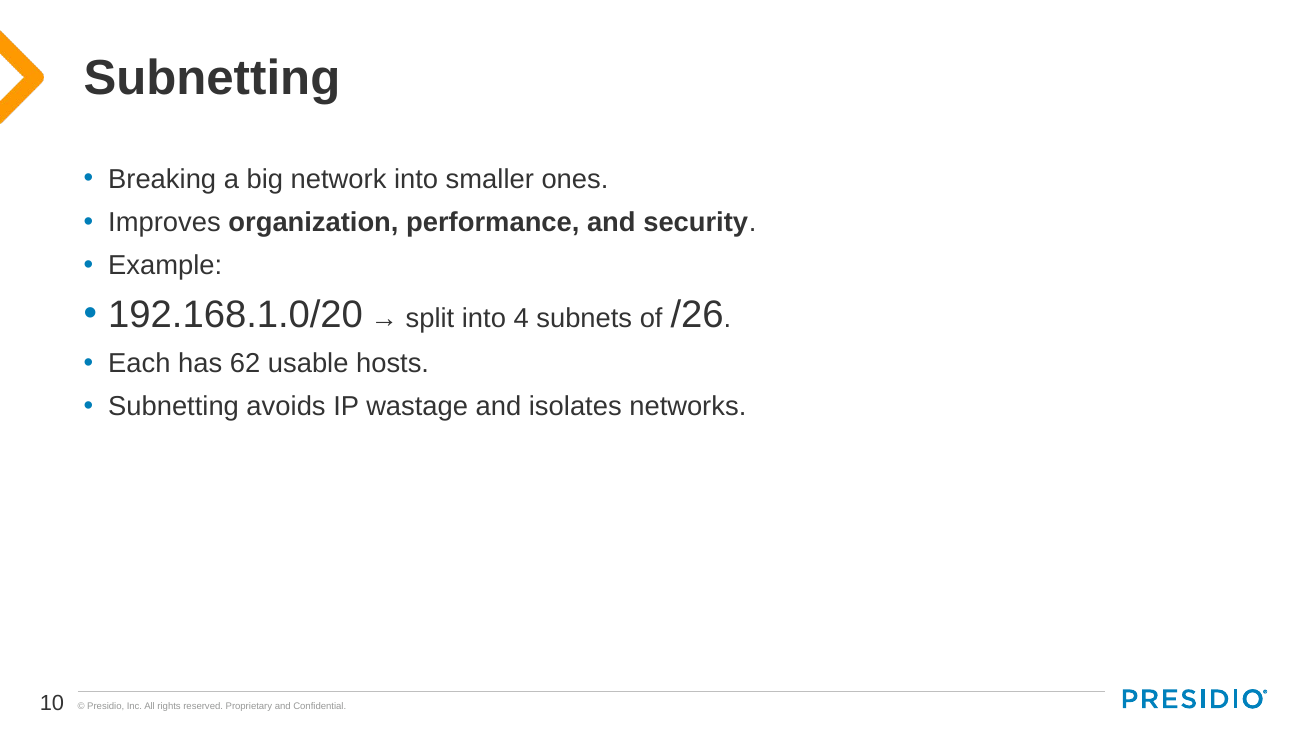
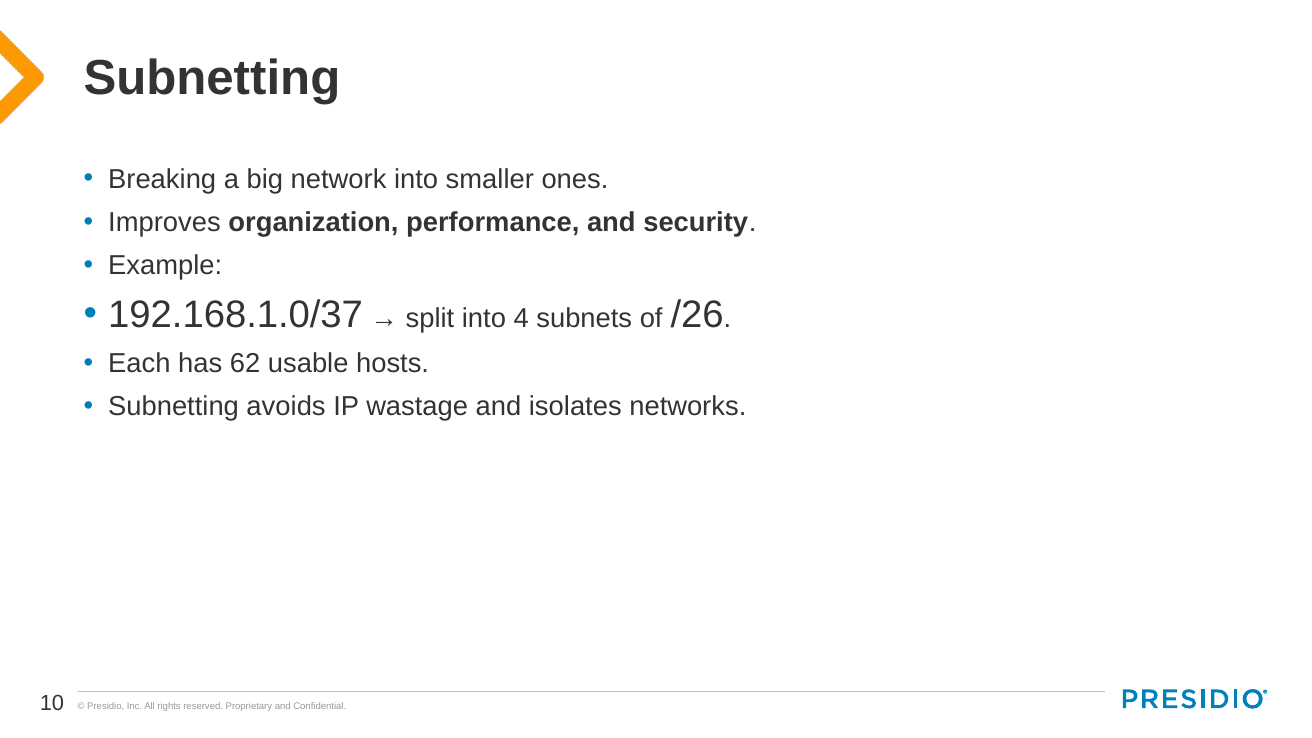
192.168.1.0/20: 192.168.1.0/20 -> 192.168.1.0/37
